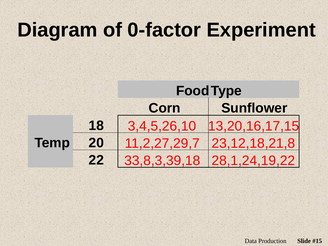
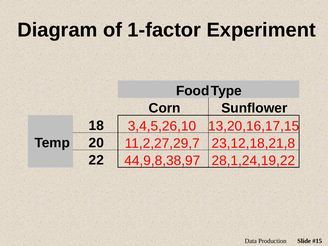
0-factor: 0-factor -> 1-factor
33,8,3,39,18: 33,8,3,39,18 -> 44,9,8,38,97
